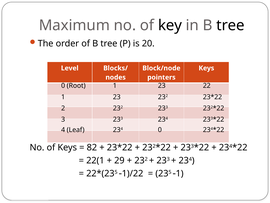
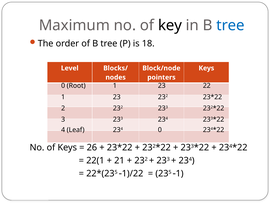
tree at (230, 25) colour: black -> blue
20: 20 -> 18
82: 82 -> 26
29: 29 -> 21
